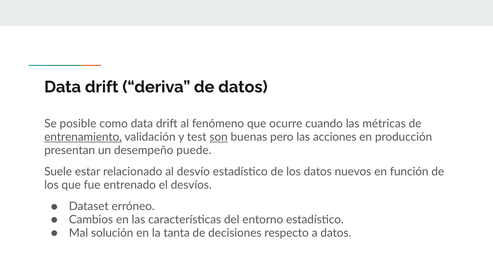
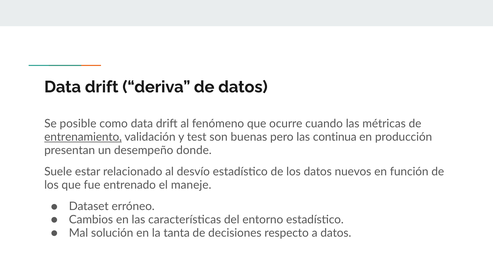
son underline: present -> none
acciones: acciones -> continua
puede: puede -> donde
desvíos: desvíos -> maneje
